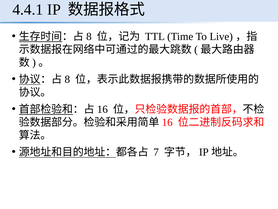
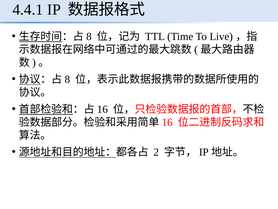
7: 7 -> 2
